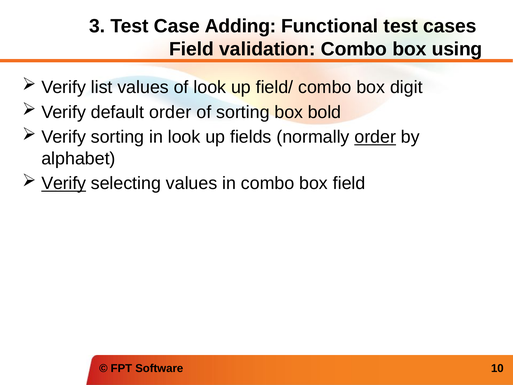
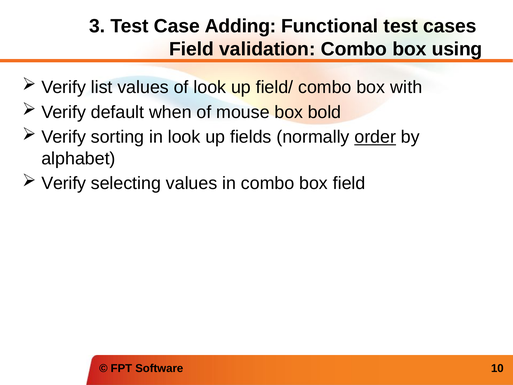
digit: digit -> with
default order: order -> when
of sorting: sorting -> mouse
Verify at (64, 183) underline: present -> none
